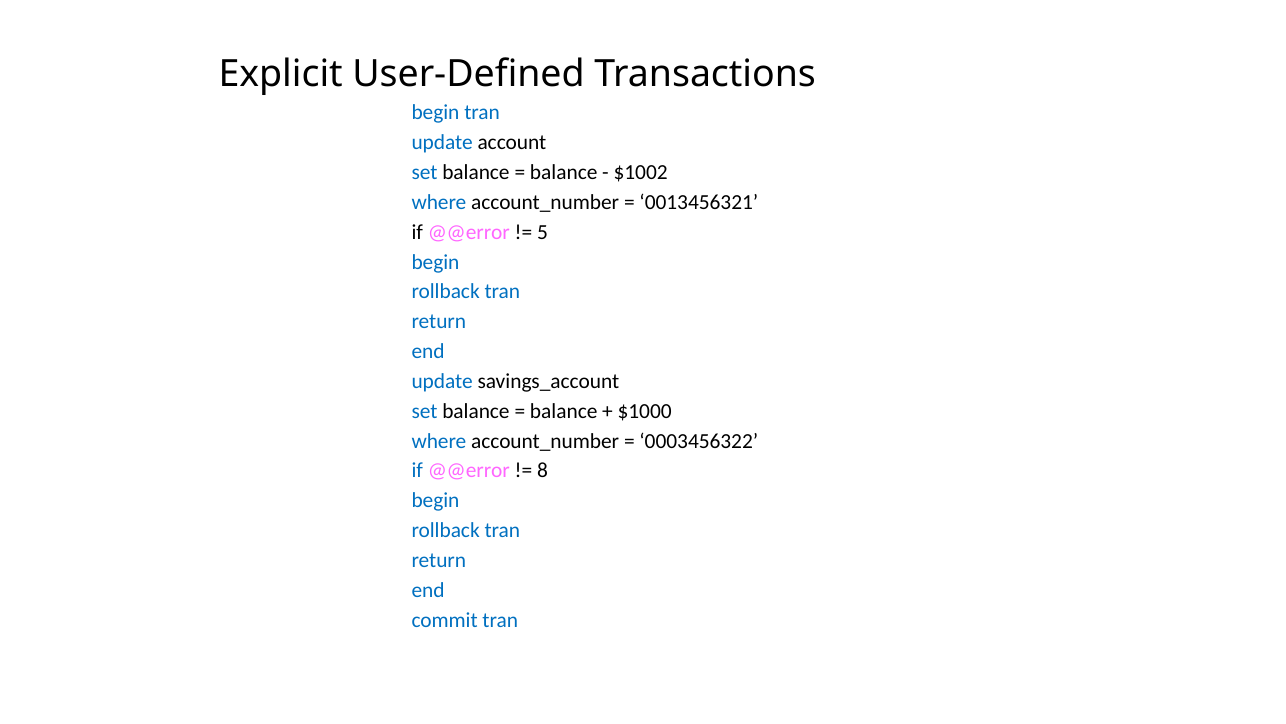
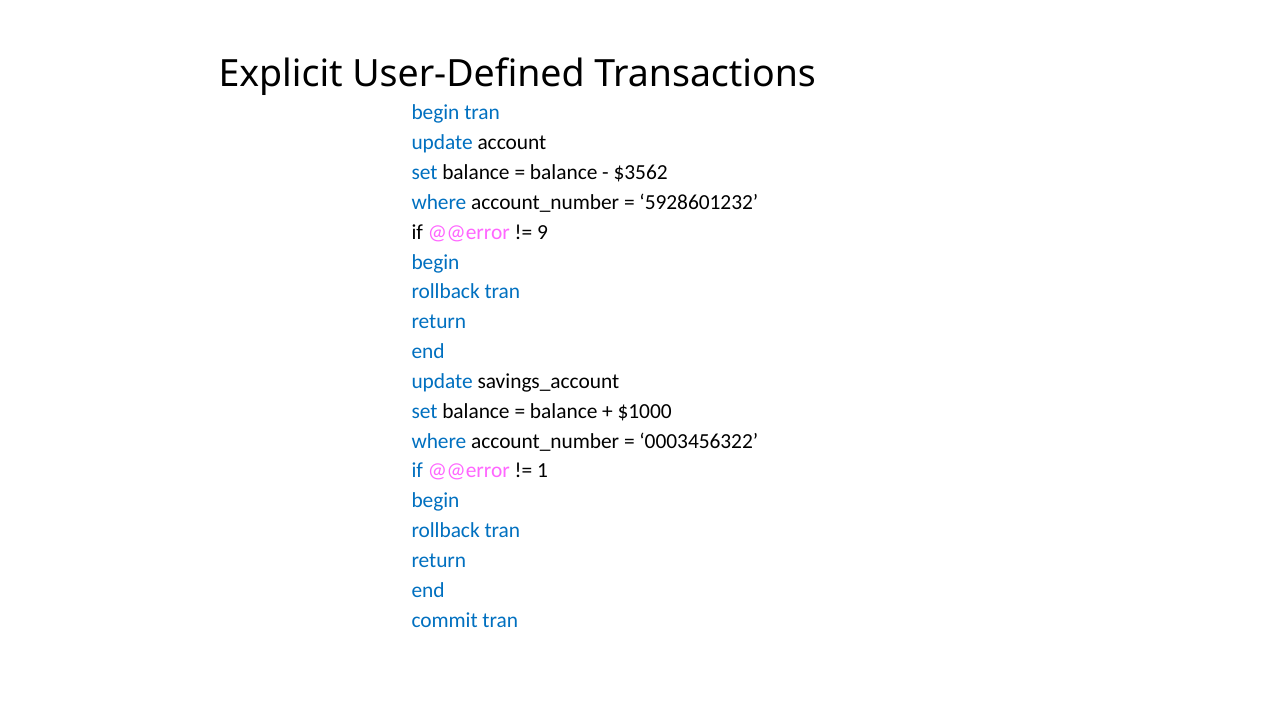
$1002: $1002 -> $3562
0013456321: 0013456321 -> 5928601232
5: 5 -> 9
8: 8 -> 1
